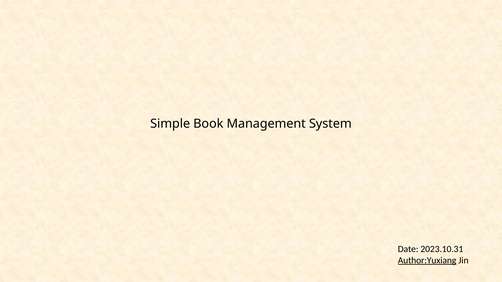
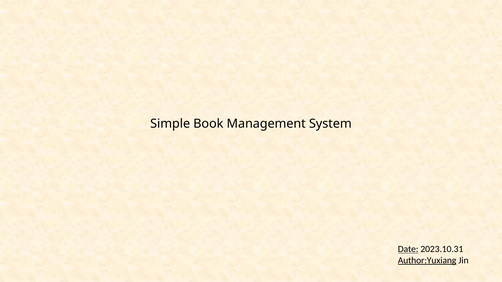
Date underline: none -> present
